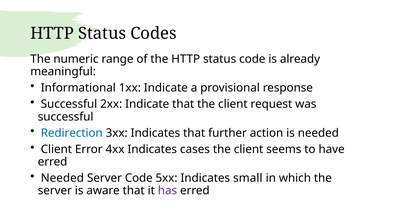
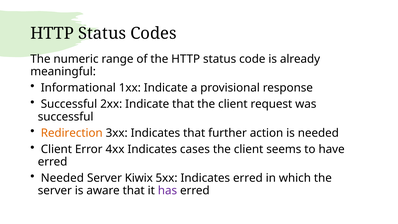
Redirection colour: blue -> orange
Server Code: Code -> Kiwix
Indicates small: small -> erred
